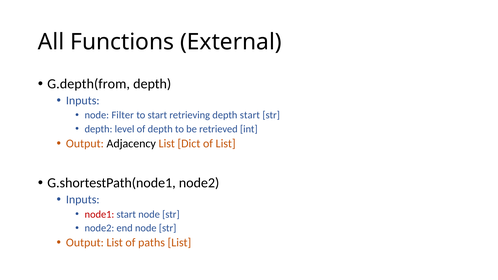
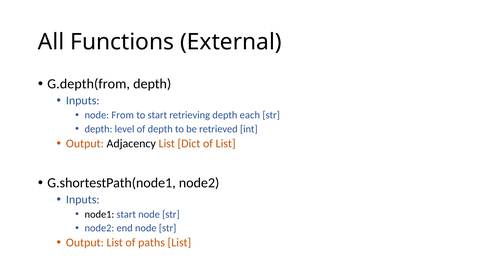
Filter: Filter -> From
depth start: start -> each
node1 colour: red -> black
